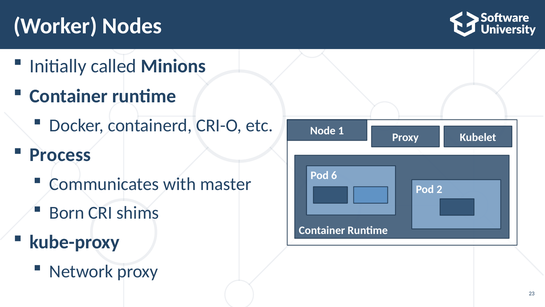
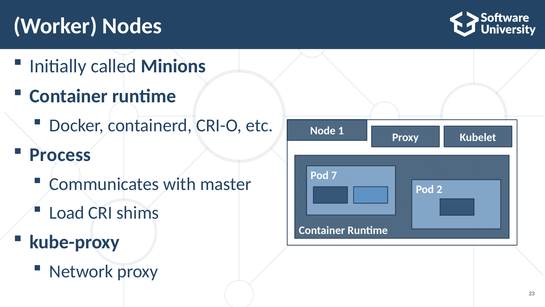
6: 6 -> 7
Born: Born -> Load
